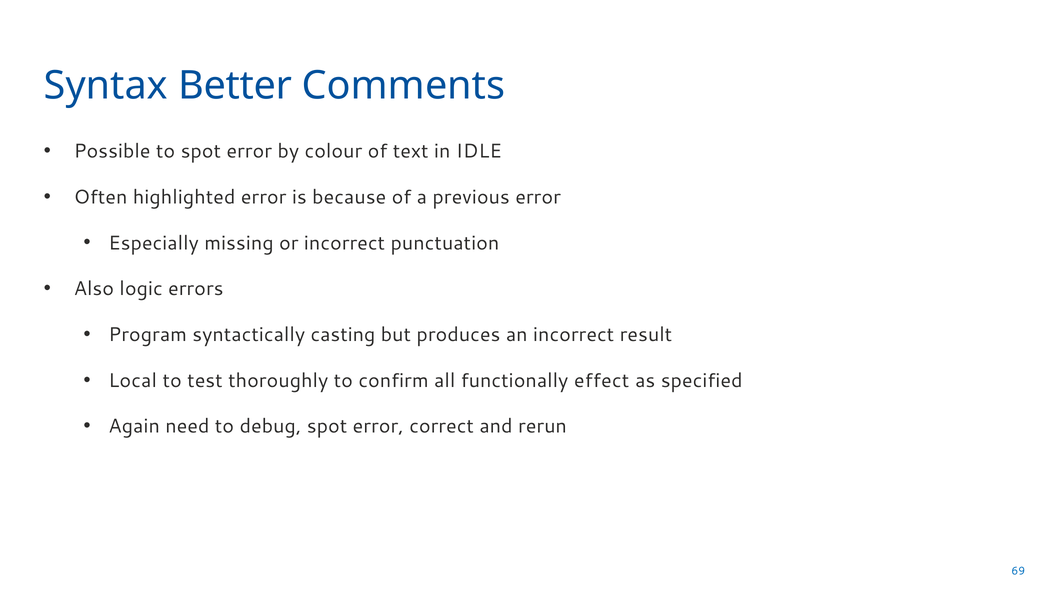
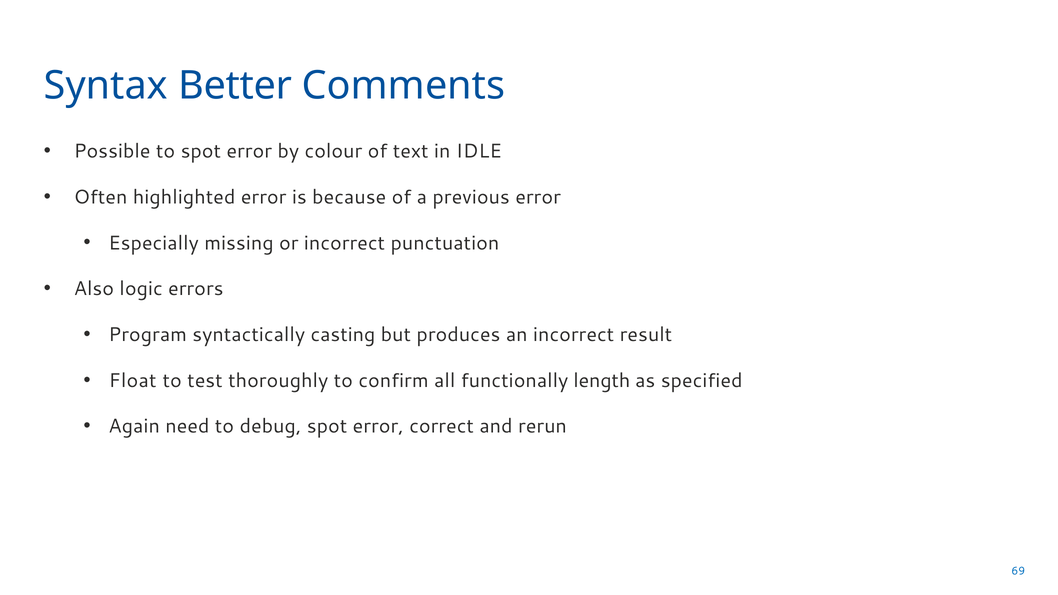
Local: Local -> Float
effect: effect -> length
